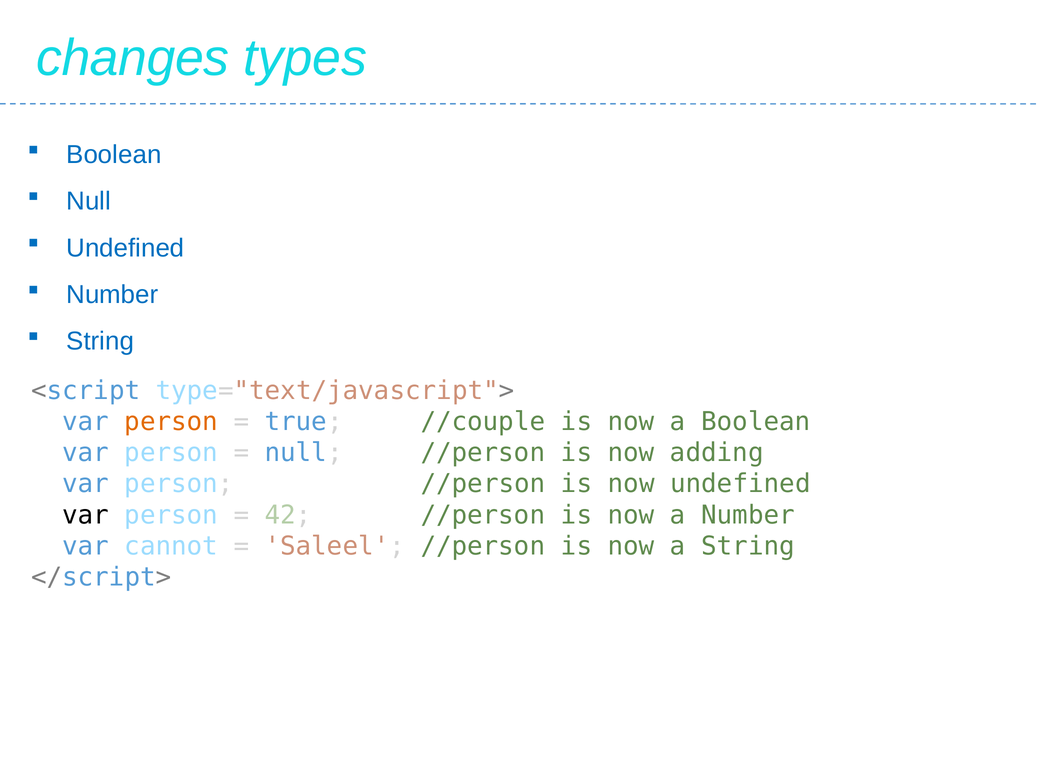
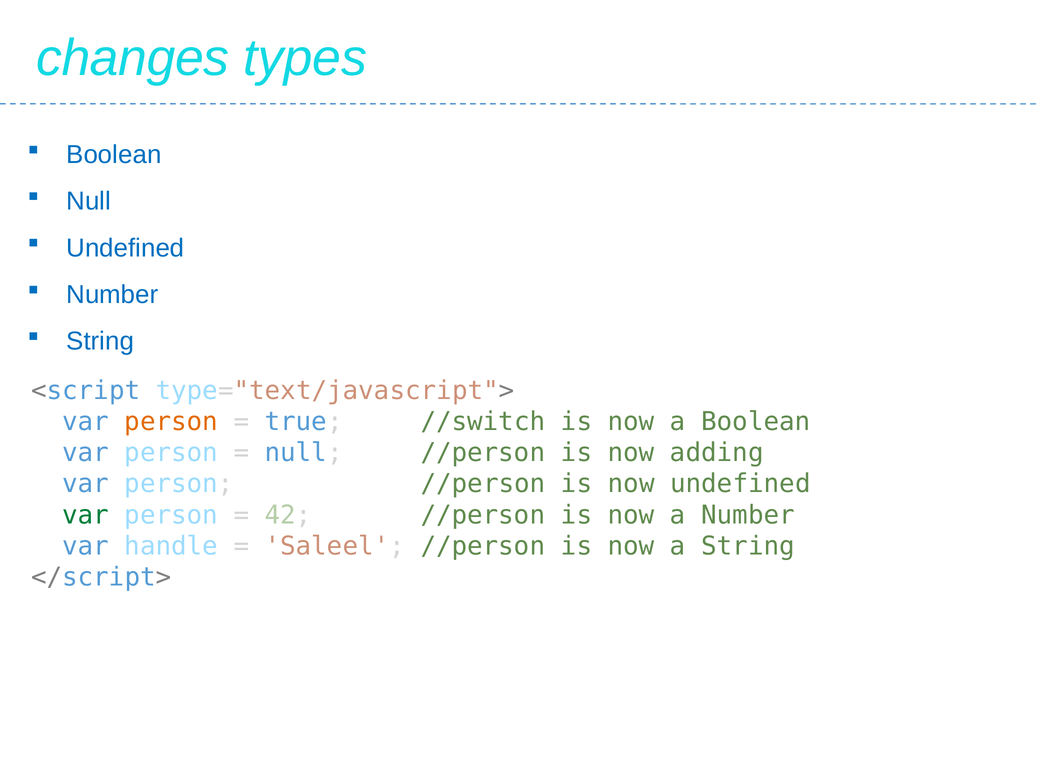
//couple: //couple -> //switch
var at (86, 515) colour: black -> green
cannot: cannot -> handle
